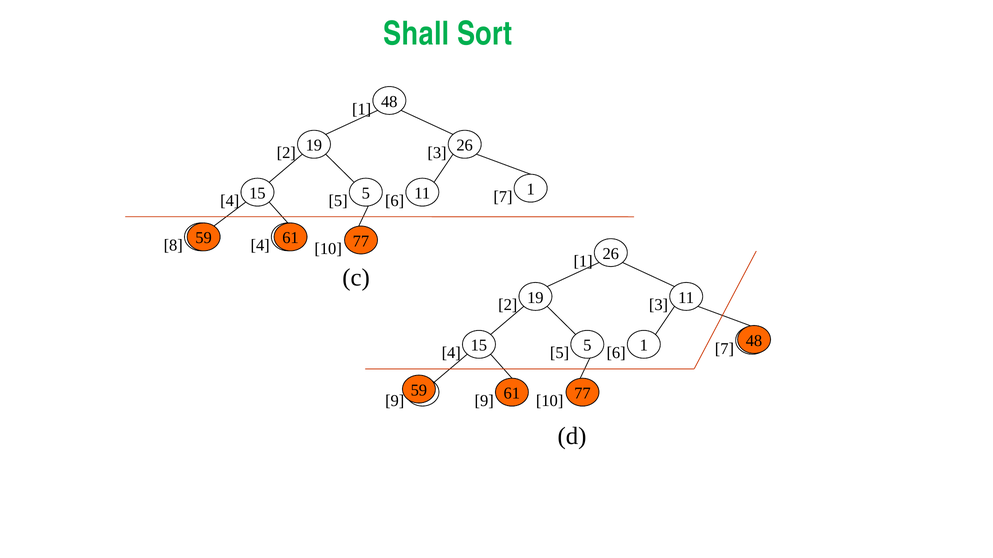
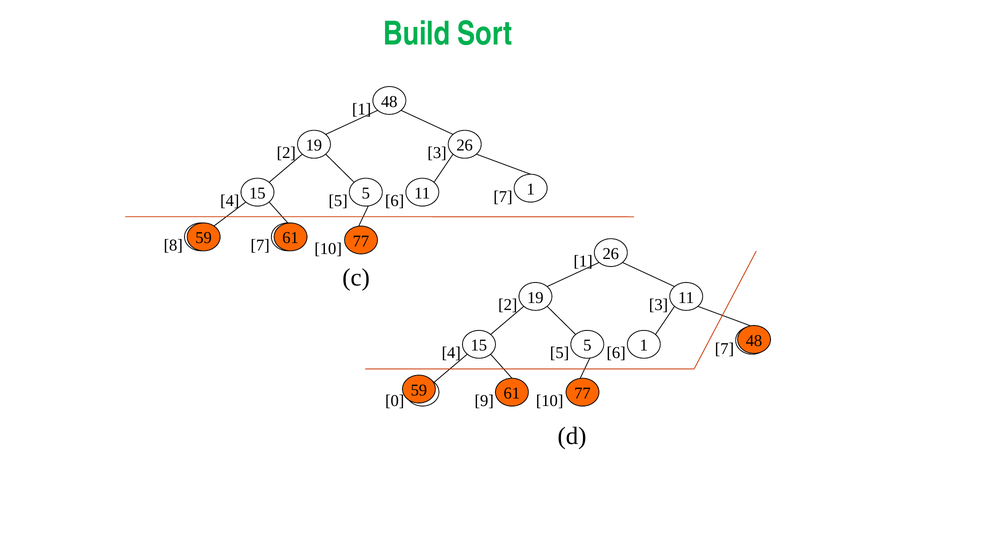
Shall: Shall -> Build
4 at (260, 246): 4 -> 7
9 at (395, 401): 9 -> 0
